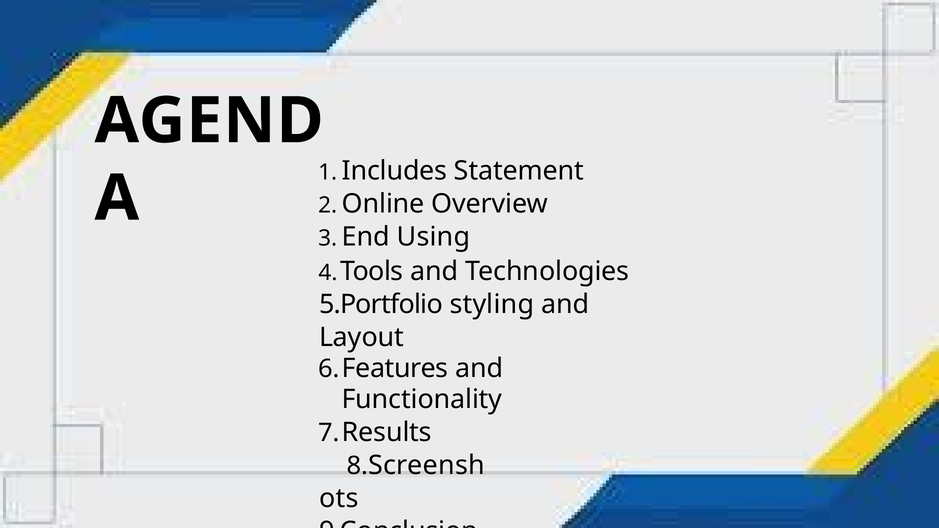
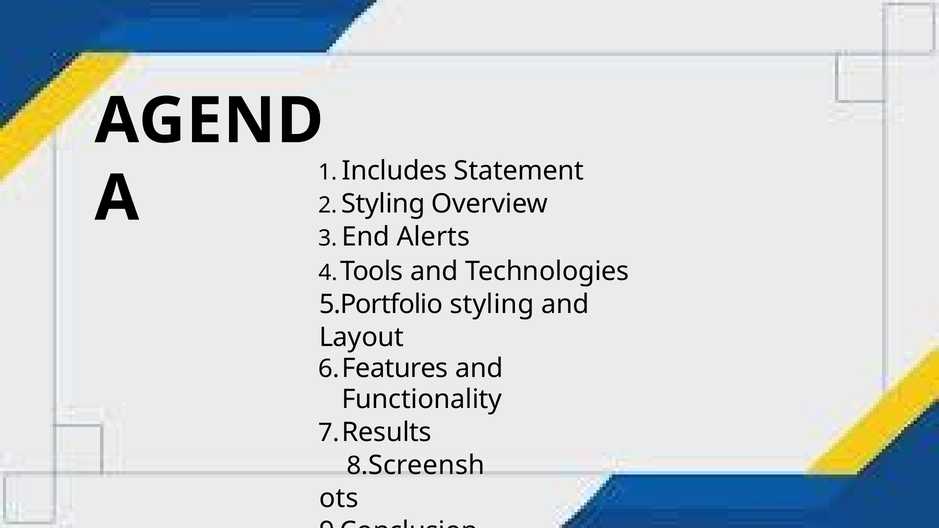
Online at (383, 204): Online -> Styling
Using: Using -> Alerts
